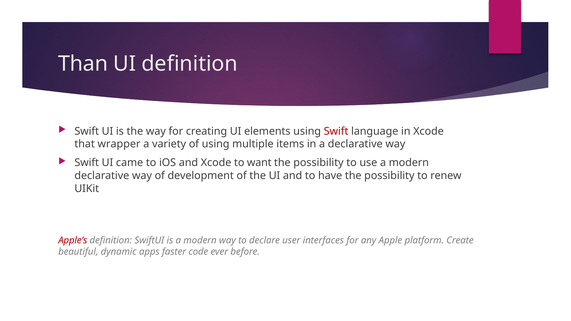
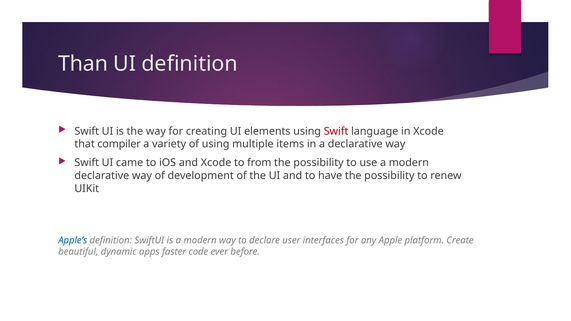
wrapper: wrapper -> compiler
want: want -> from
Apple’s colour: red -> blue
